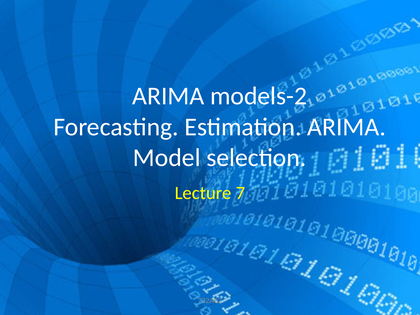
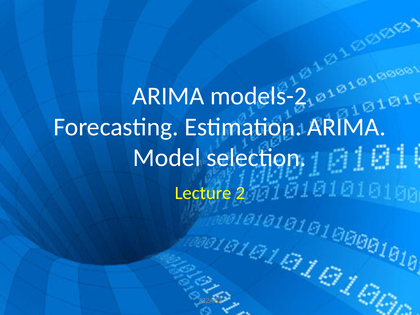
7: 7 -> 2
